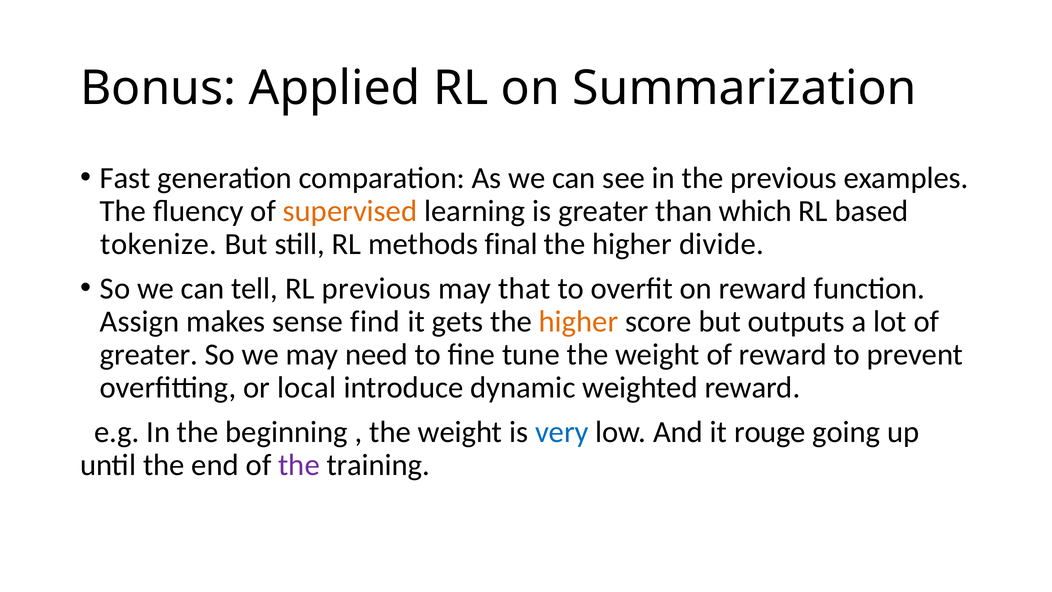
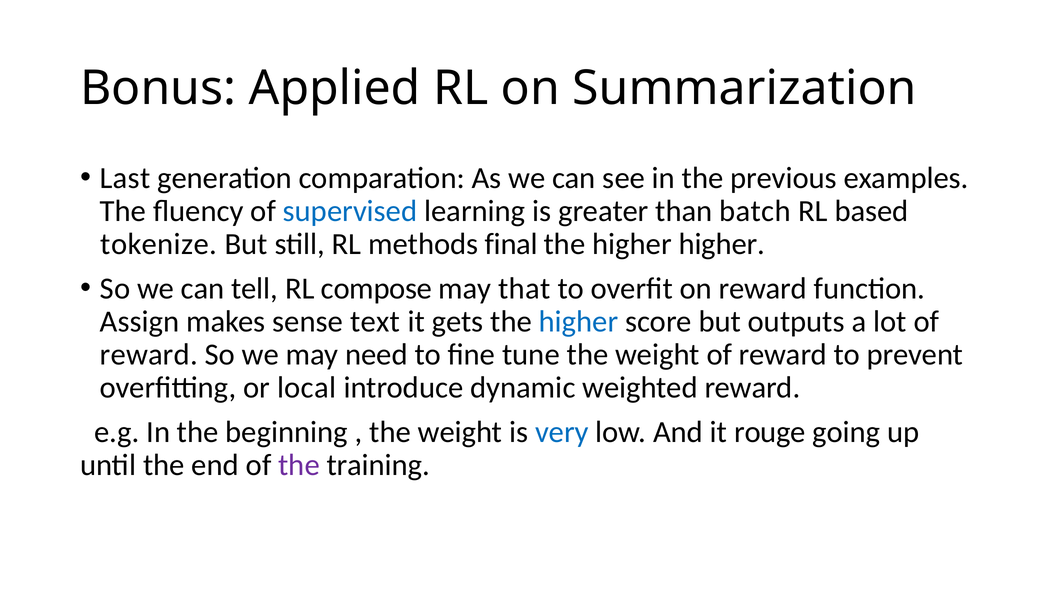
Fast: Fast -> Last
supervised colour: orange -> blue
which: which -> batch
higher divide: divide -> higher
RL previous: previous -> compose
find: find -> text
higher at (579, 321) colour: orange -> blue
greater at (149, 355): greater -> reward
